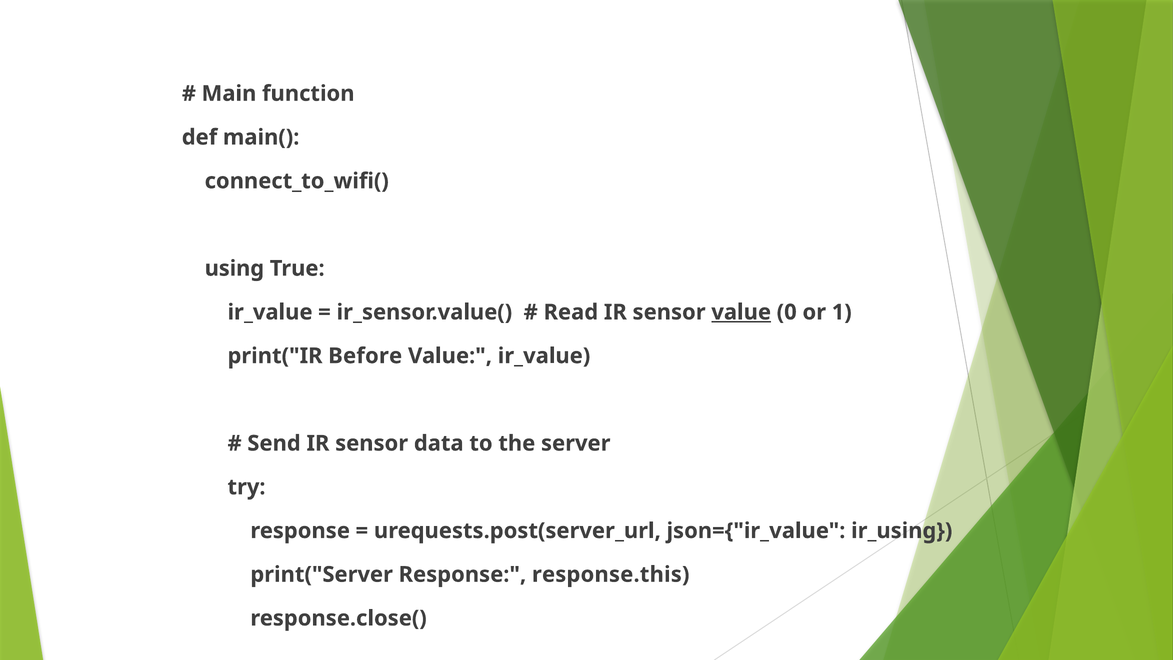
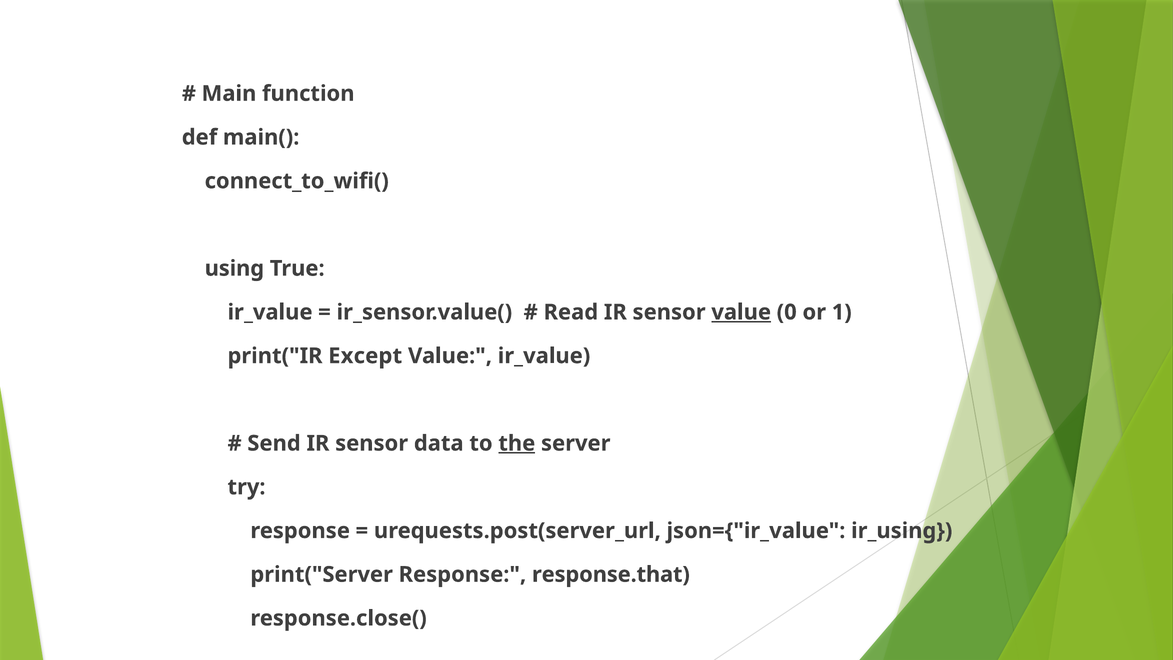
Before: Before -> Except
the underline: none -> present
response.this: response.this -> response.that
